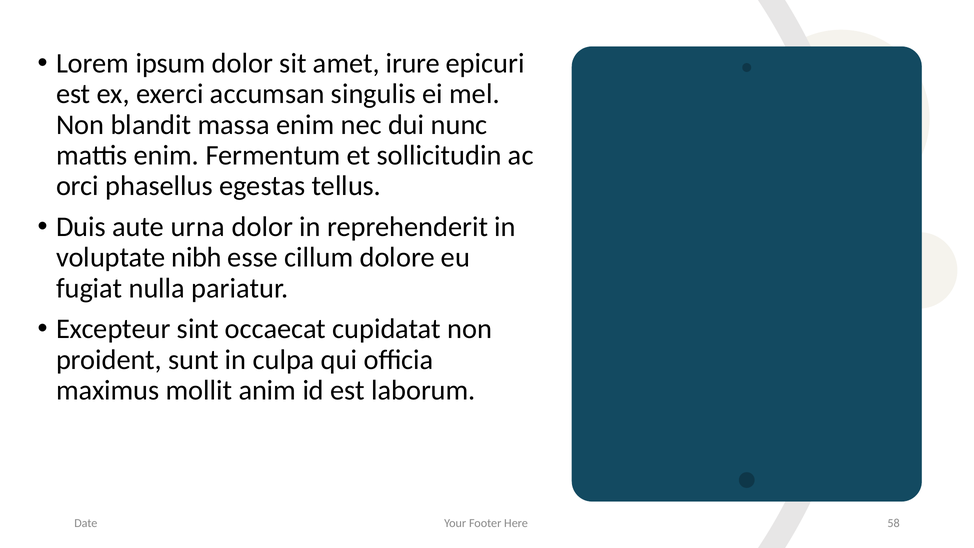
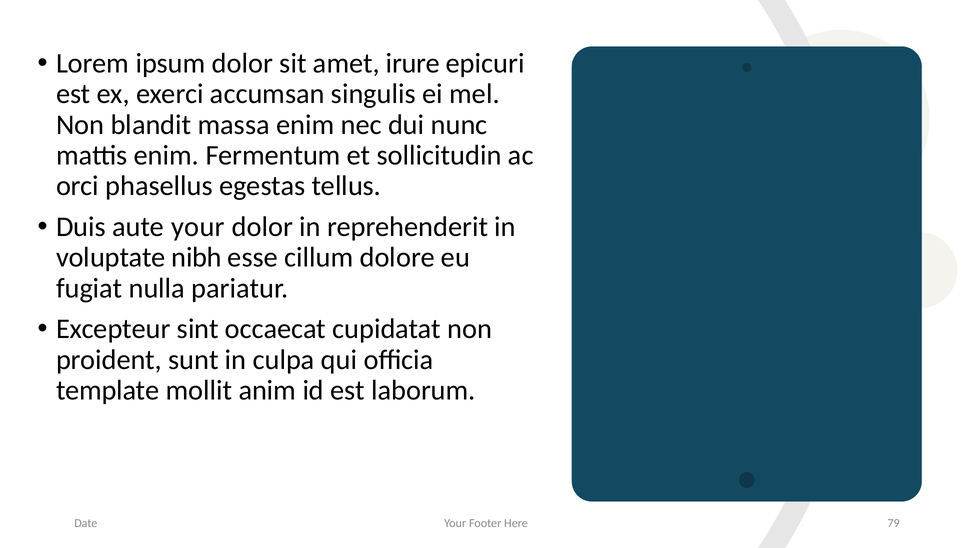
aute urna: urna -> your
maximus: maximus -> template
58: 58 -> 79
